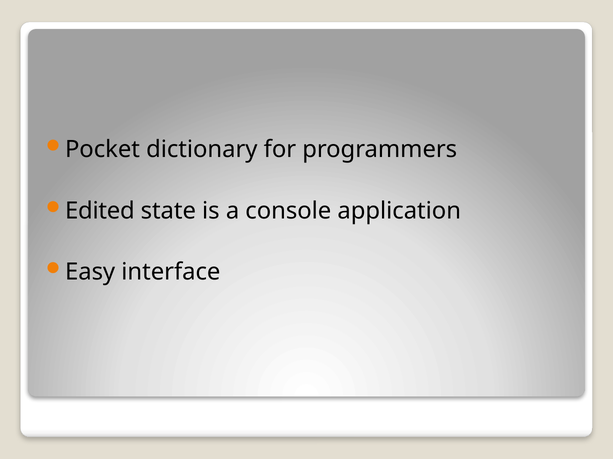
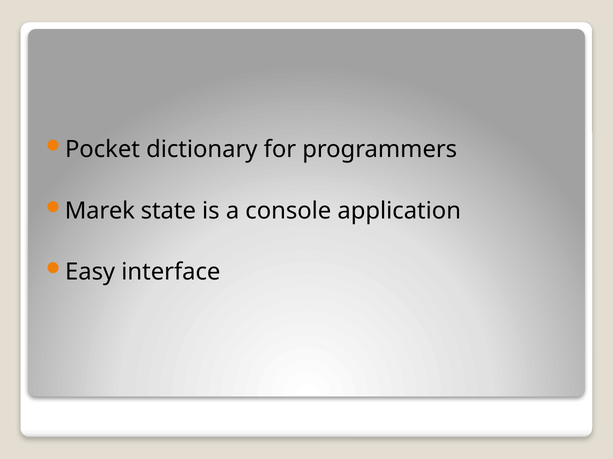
Edited: Edited -> Marek
